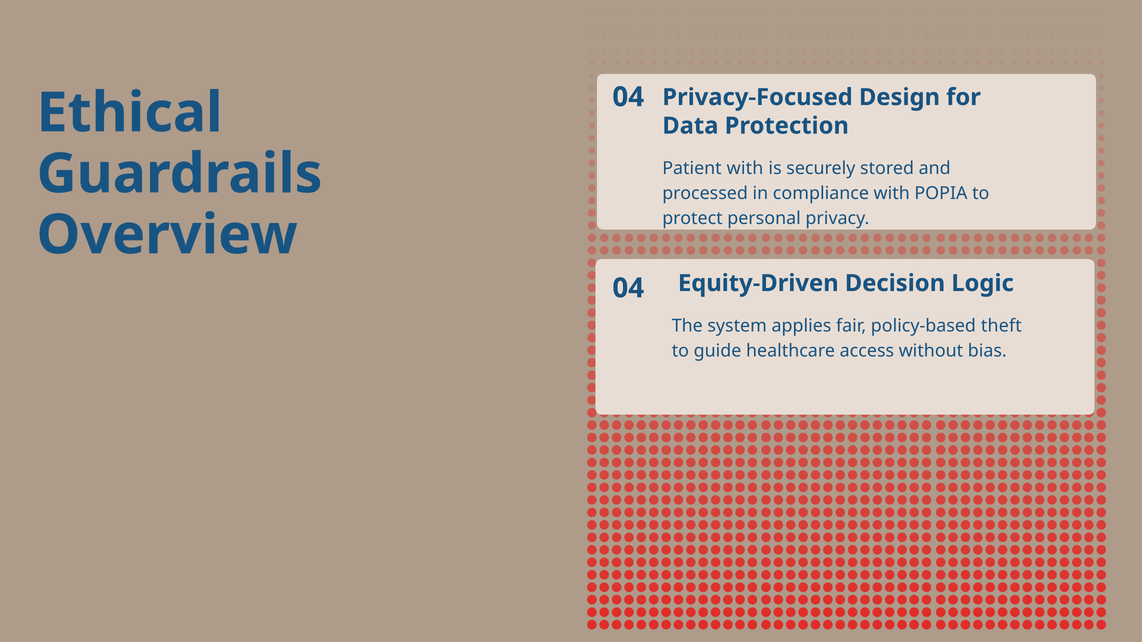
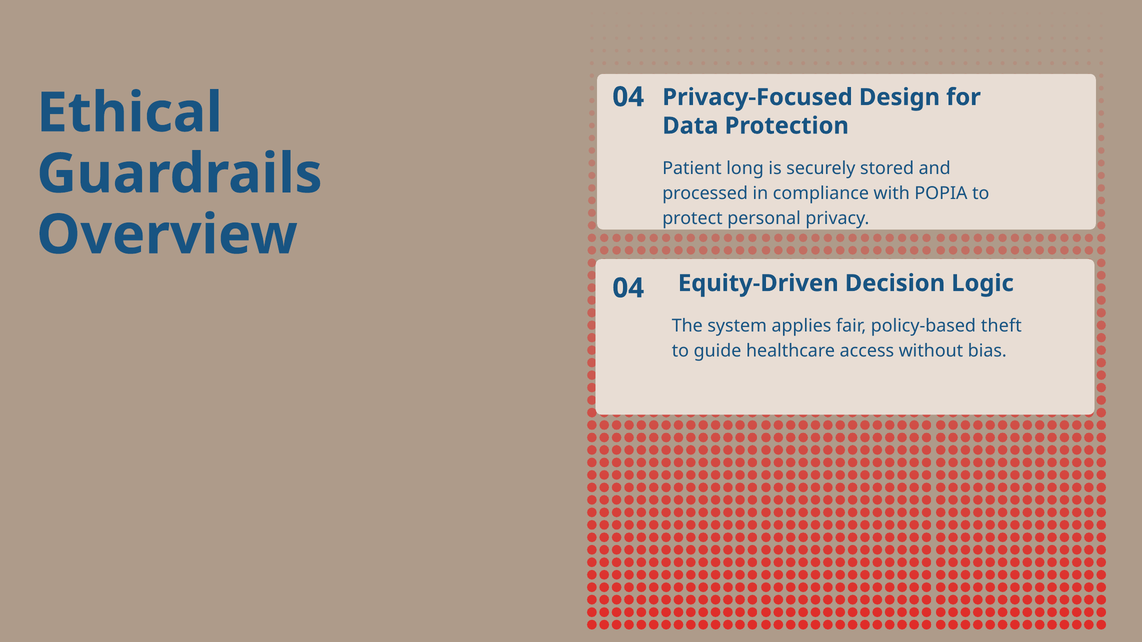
Patient with: with -> long
